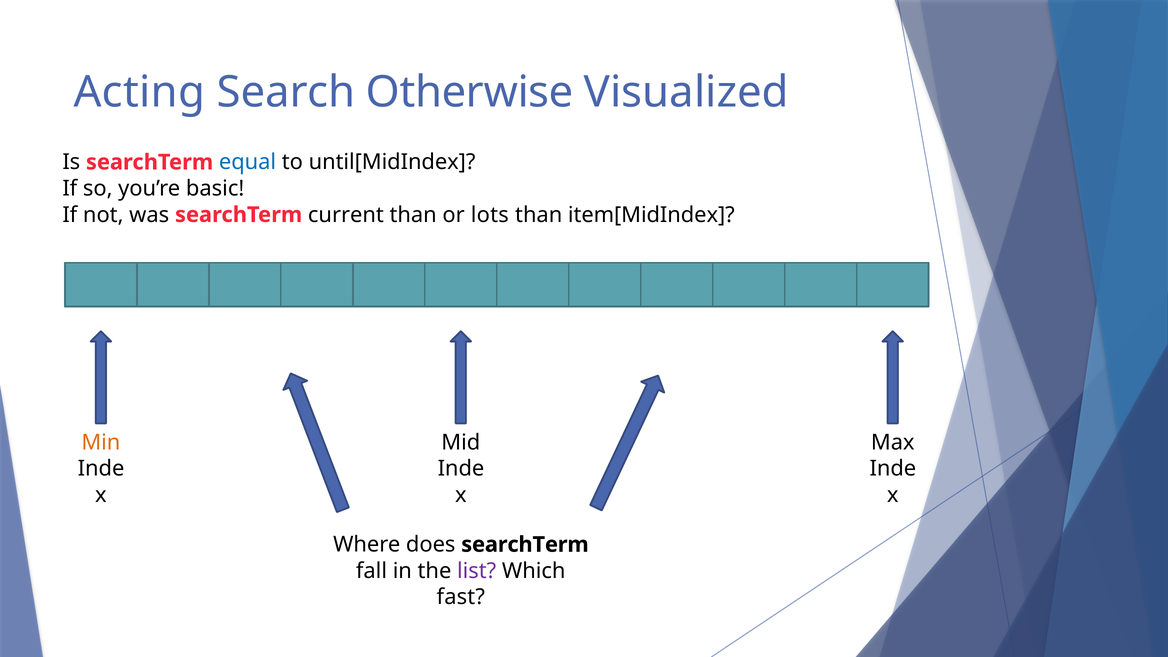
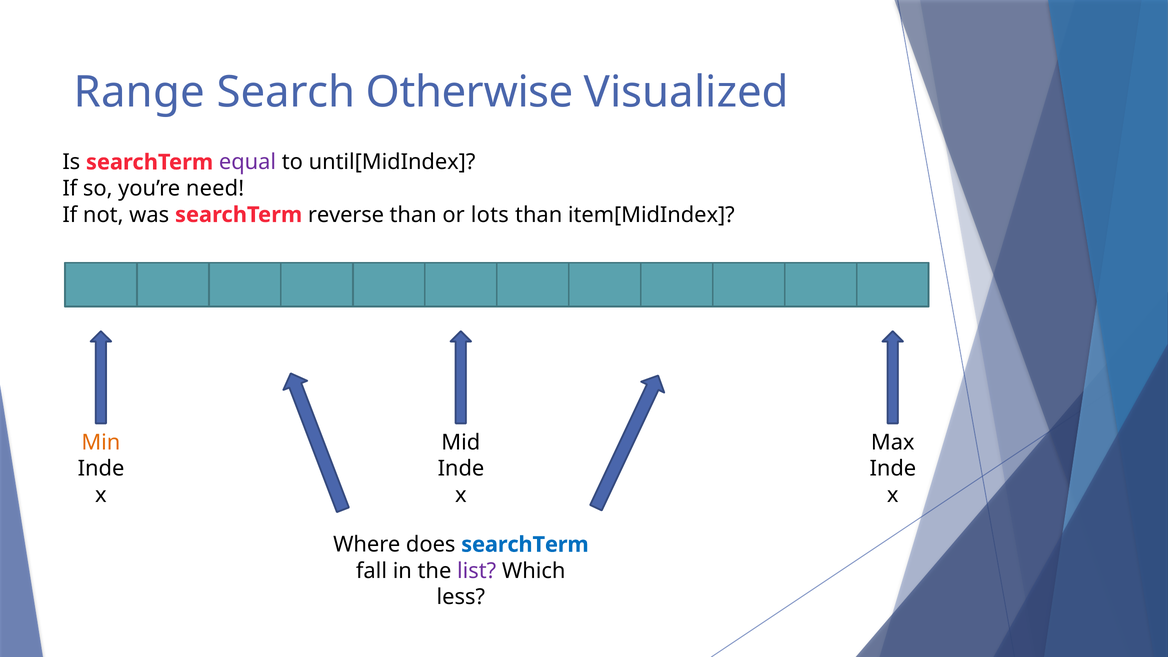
Acting: Acting -> Range
equal colour: blue -> purple
basic: basic -> need
current: current -> reverse
searchTerm at (525, 545) colour: black -> blue
fast: fast -> less
